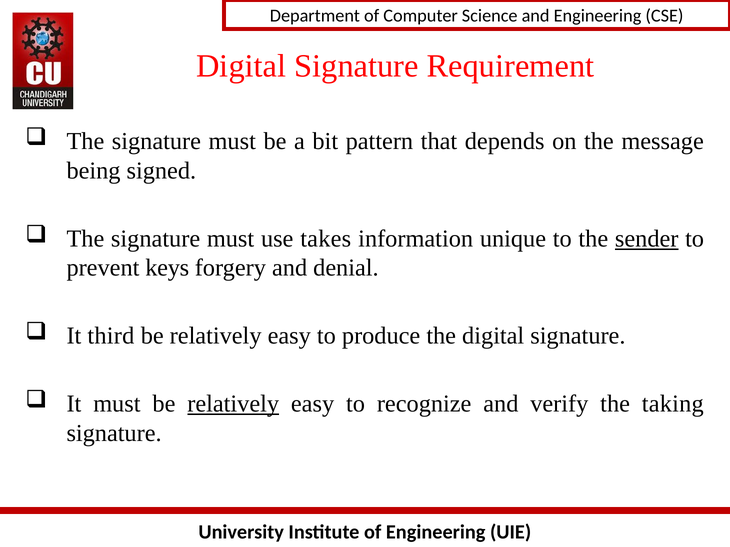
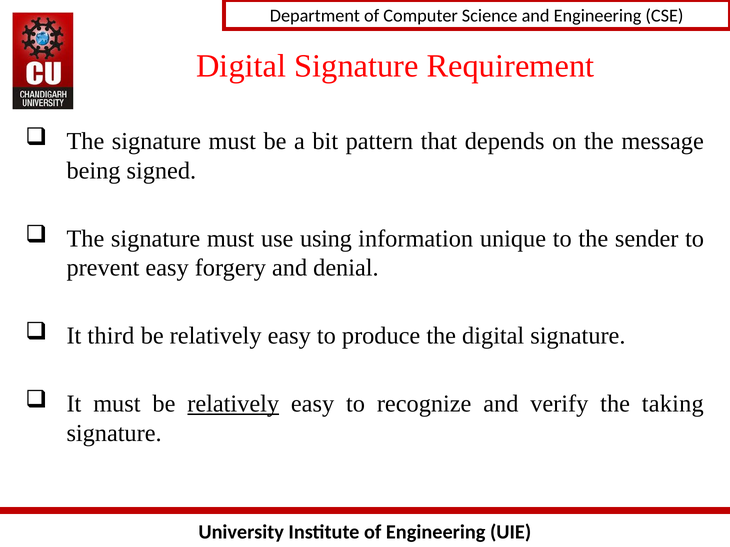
takes: takes -> using
sender underline: present -> none
prevent keys: keys -> easy
